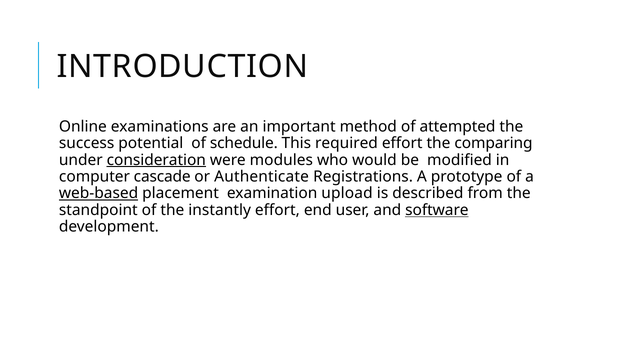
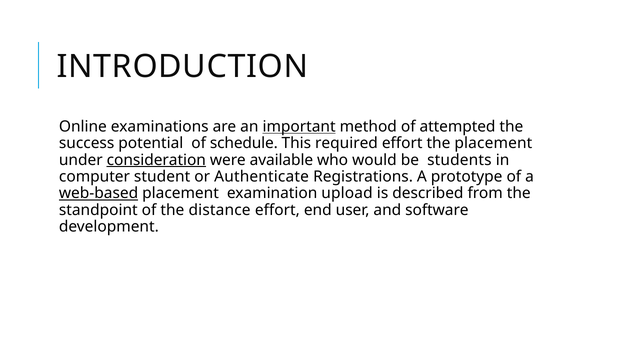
important underline: none -> present
the comparing: comparing -> placement
modules: modules -> available
modified: modified -> students
cascade: cascade -> student
instantly: instantly -> distance
software underline: present -> none
